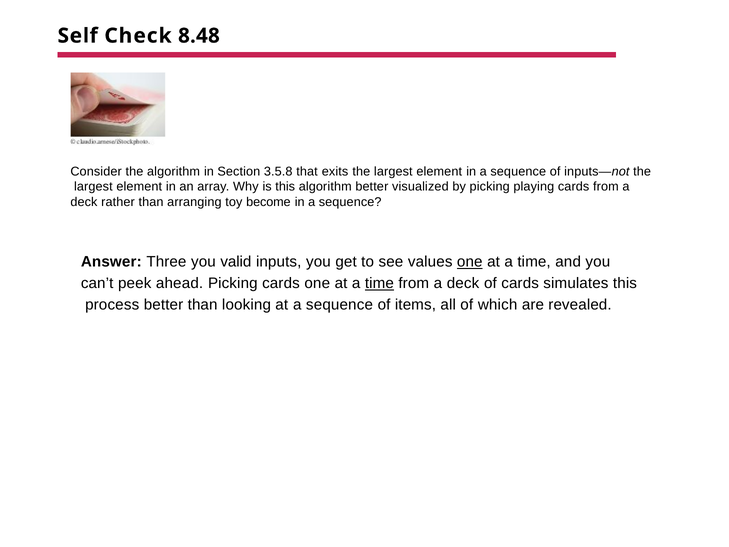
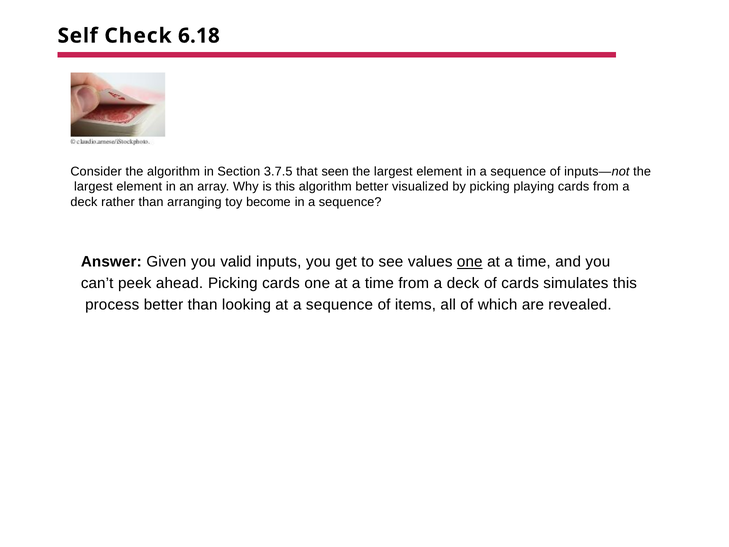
8.48: 8.48 -> 6.18
3.5.8: 3.5.8 -> 3.7.5
exits: exits -> seen
Three: Three -> Given
time at (379, 283) underline: present -> none
